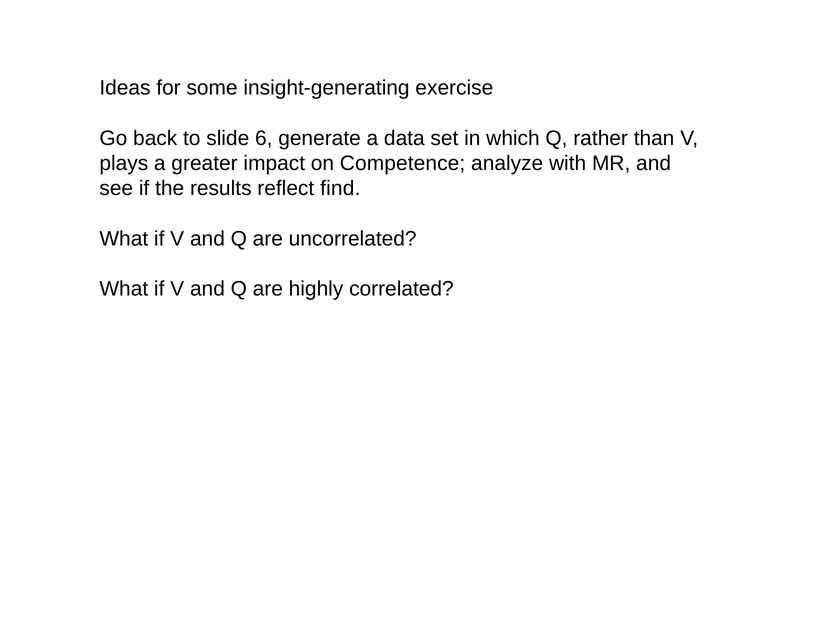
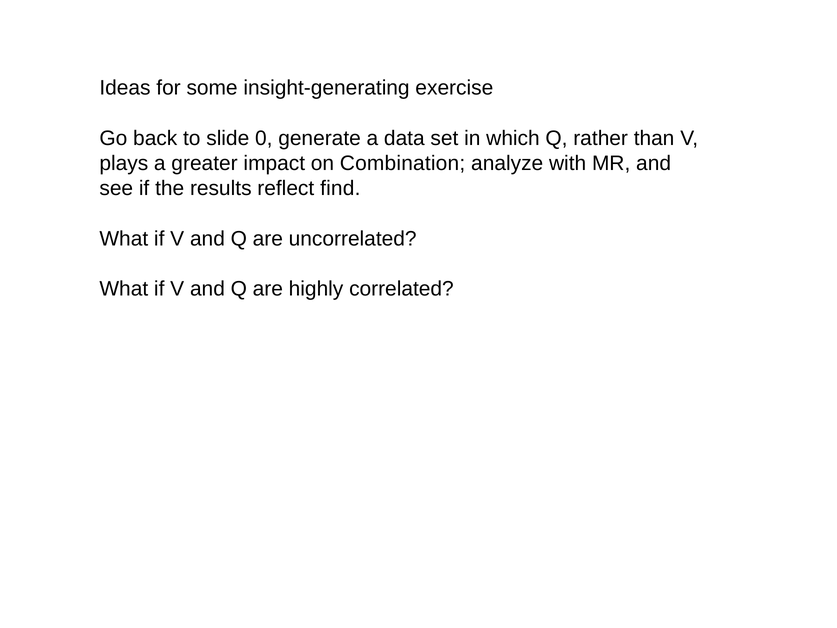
6: 6 -> 0
Competence: Competence -> Combination
